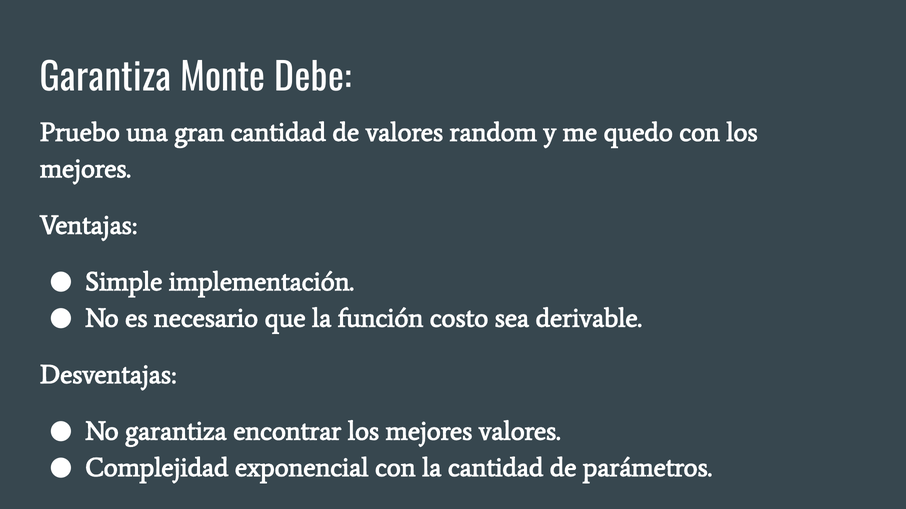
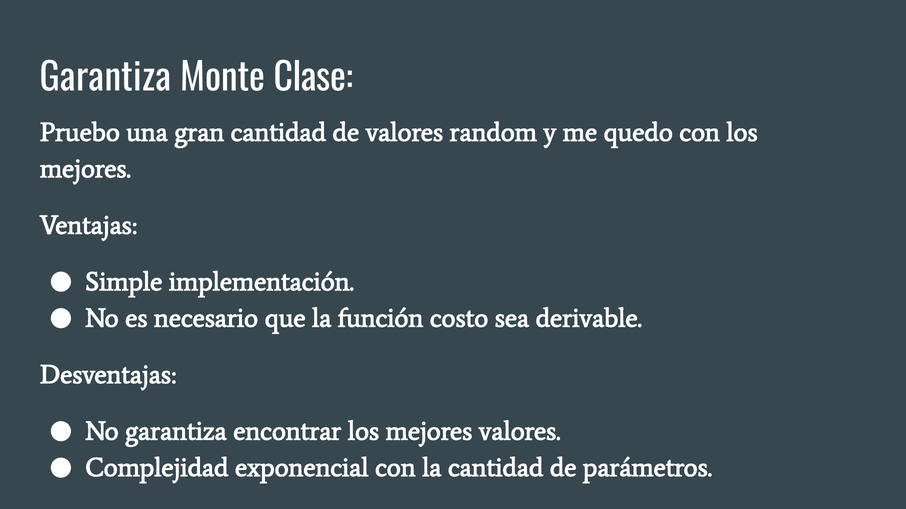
Debe: Debe -> Clase
